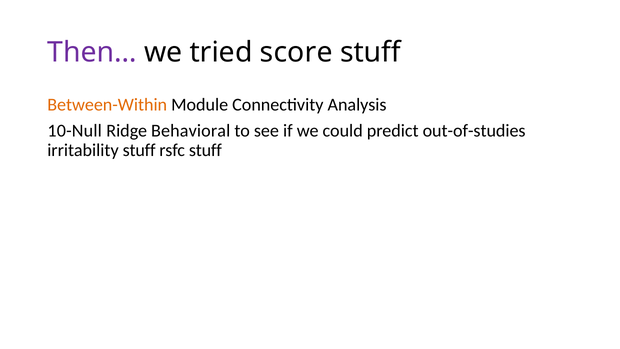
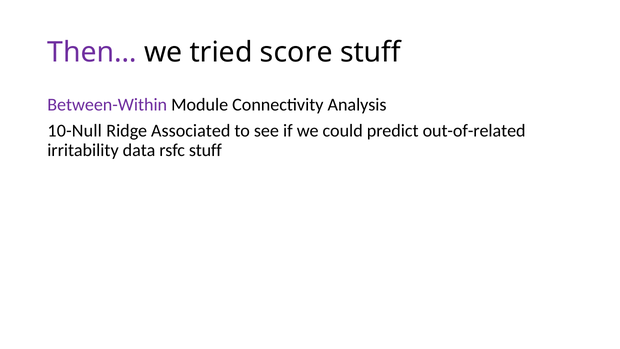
Between-Within colour: orange -> purple
Behavioral: Behavioral -> Associated
out-of-studies: out-of-studies -> out-of-related
irritability stuff: stuff -> data
